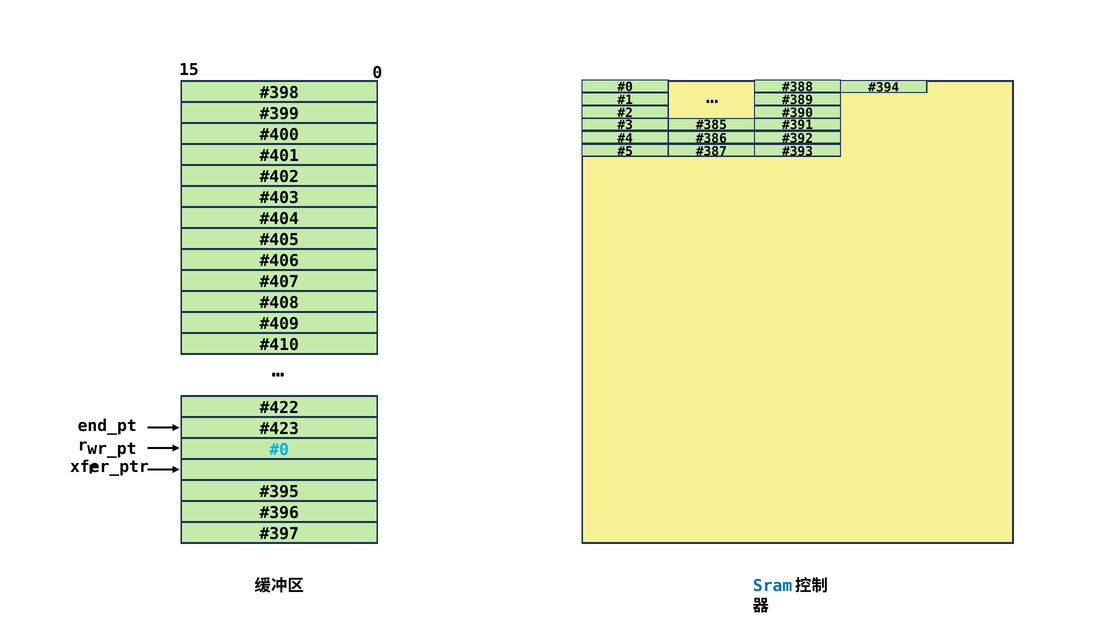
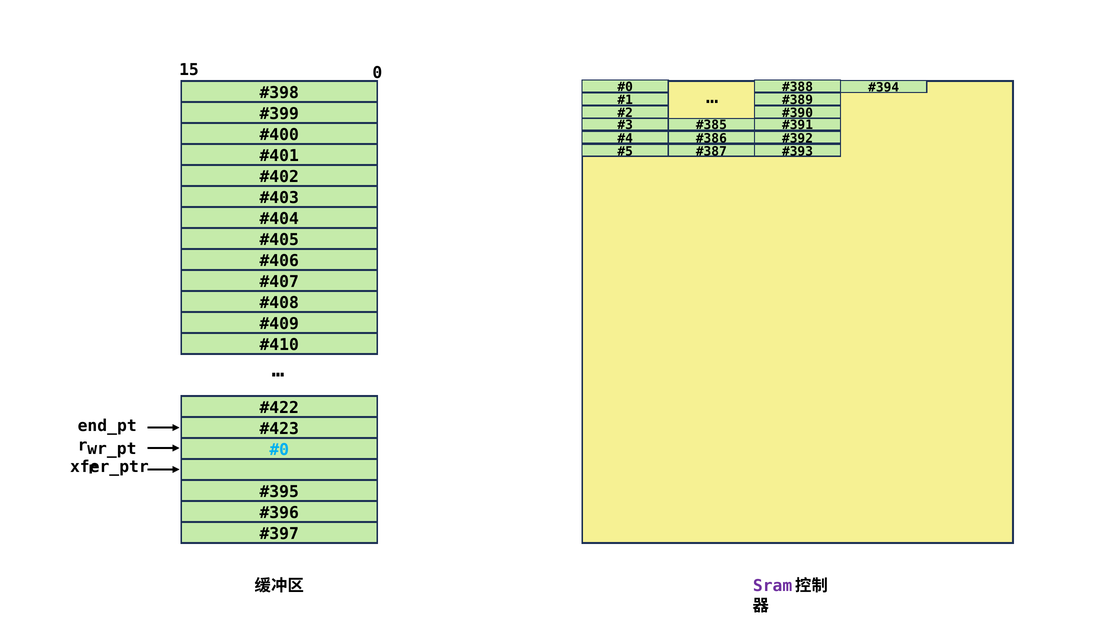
Sram colour: blue -> purple
